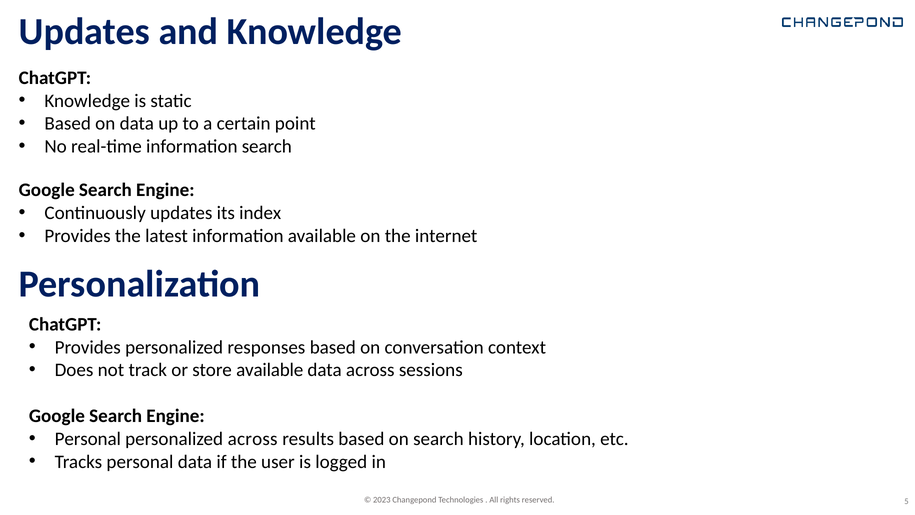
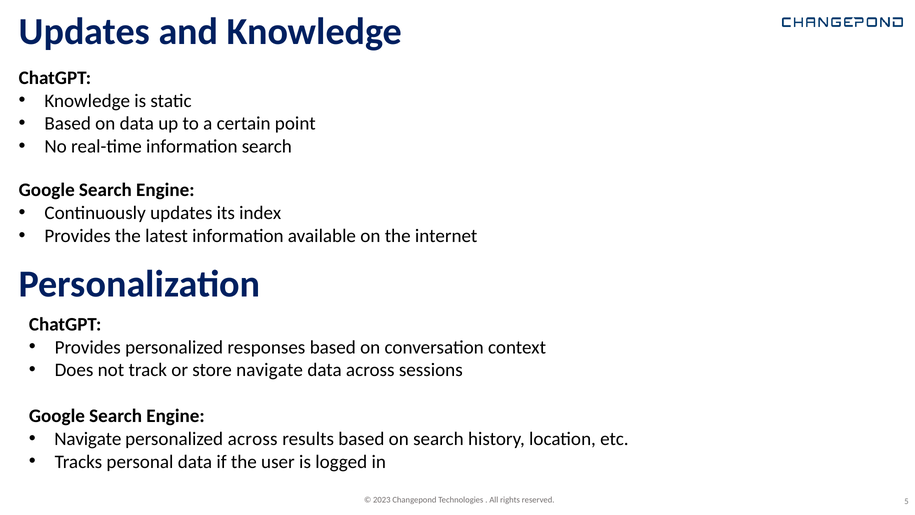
store available: available -> navigate
Personal at (88, 439): Personal -> Navigate
